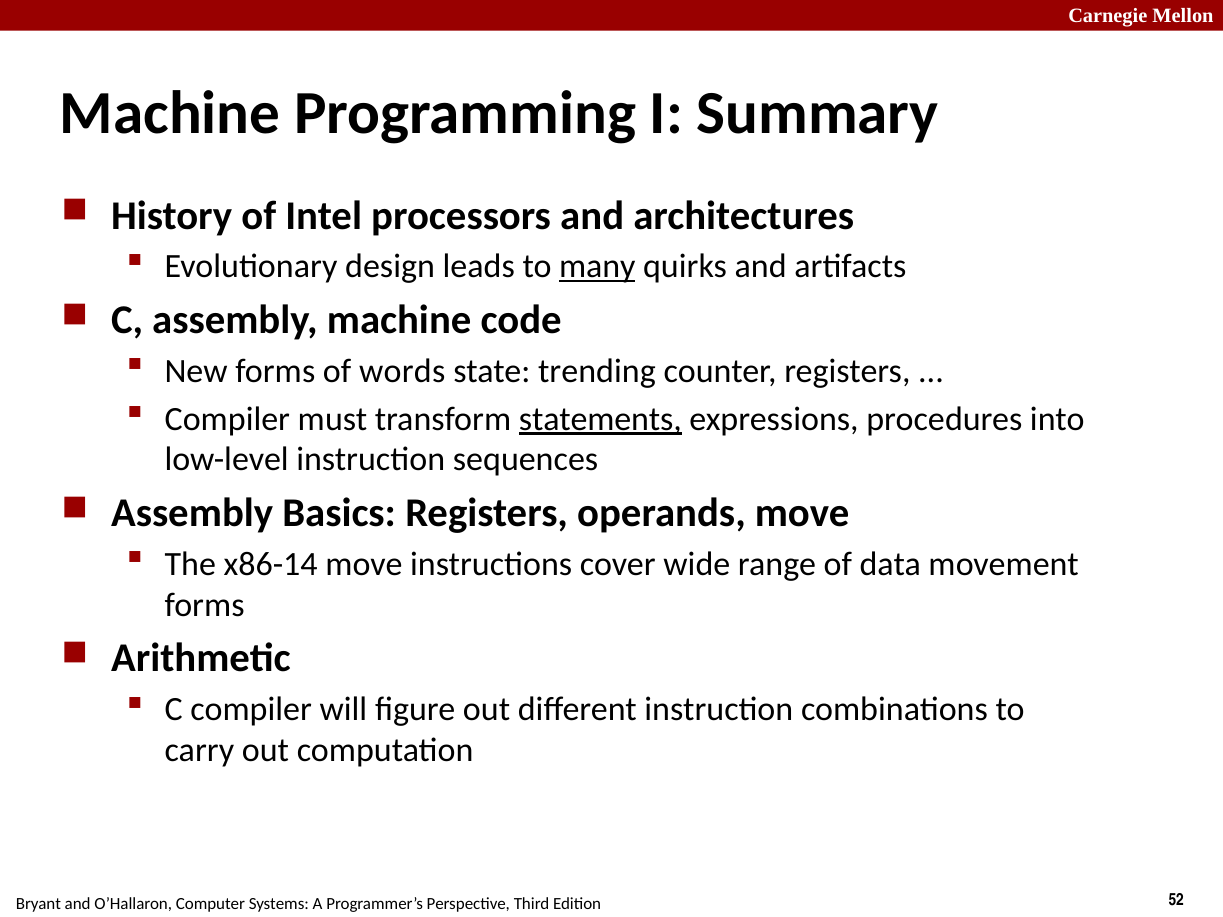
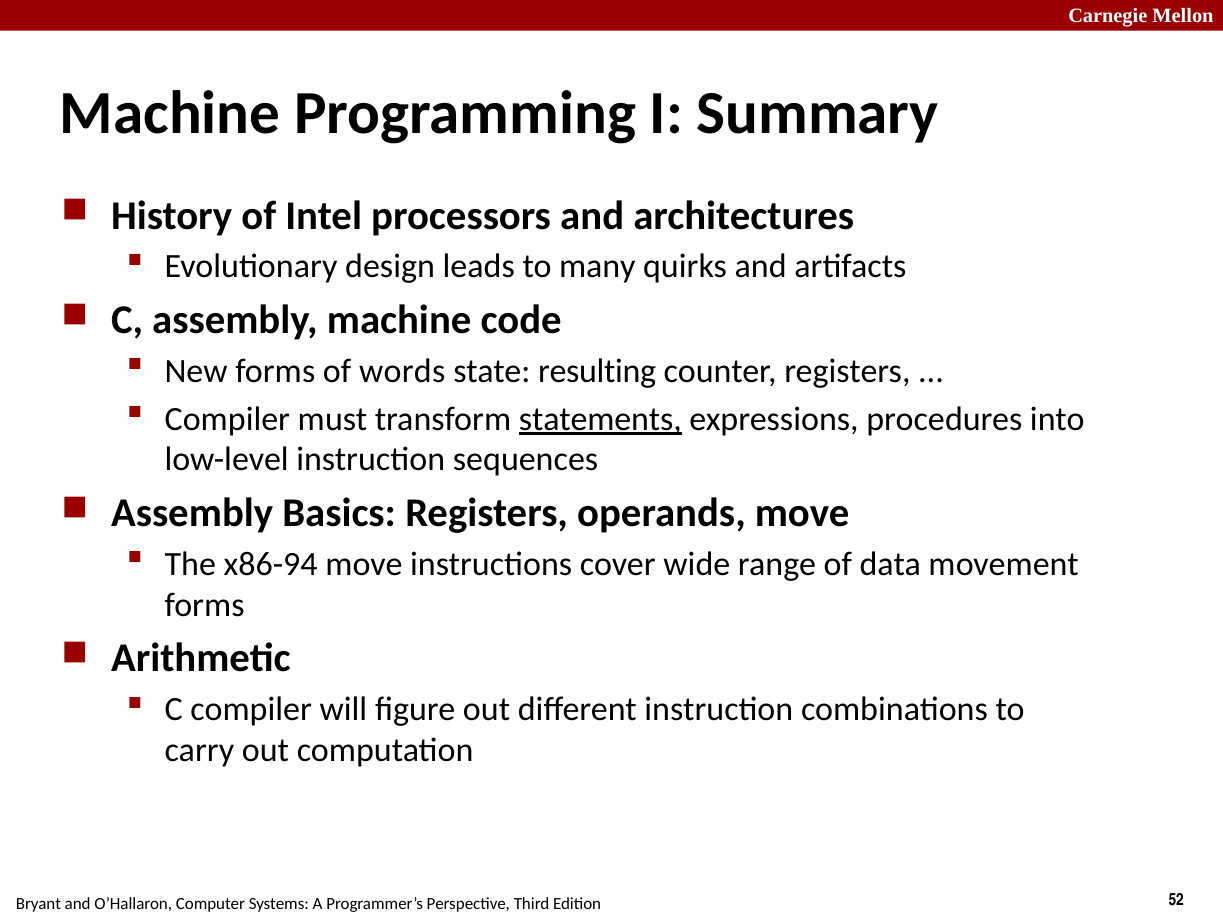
many underline: present -> none
trending: trending -> resulting
x86-14: x86-14 -> x86-94
